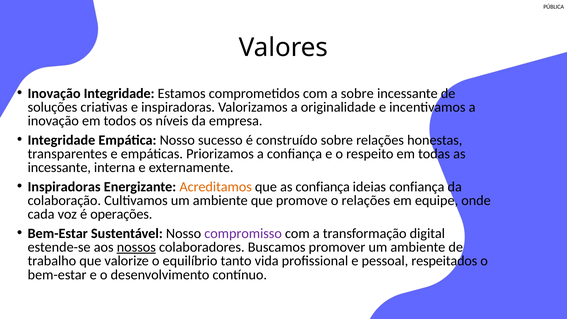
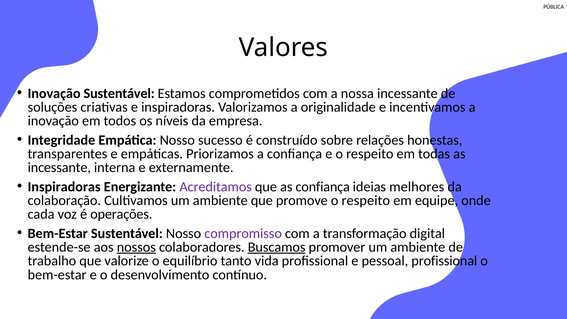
Inovação Integridade: Integridade -> Sustentável
a sobre: sobre -> nossa
Acreditamos colour: orange -> purple
ideias confiança: confiança -> melhores
promove o relações: relações -> respeito
Buscamos underline: none -> present
pessoal respeitados: respeitados -> profissional
